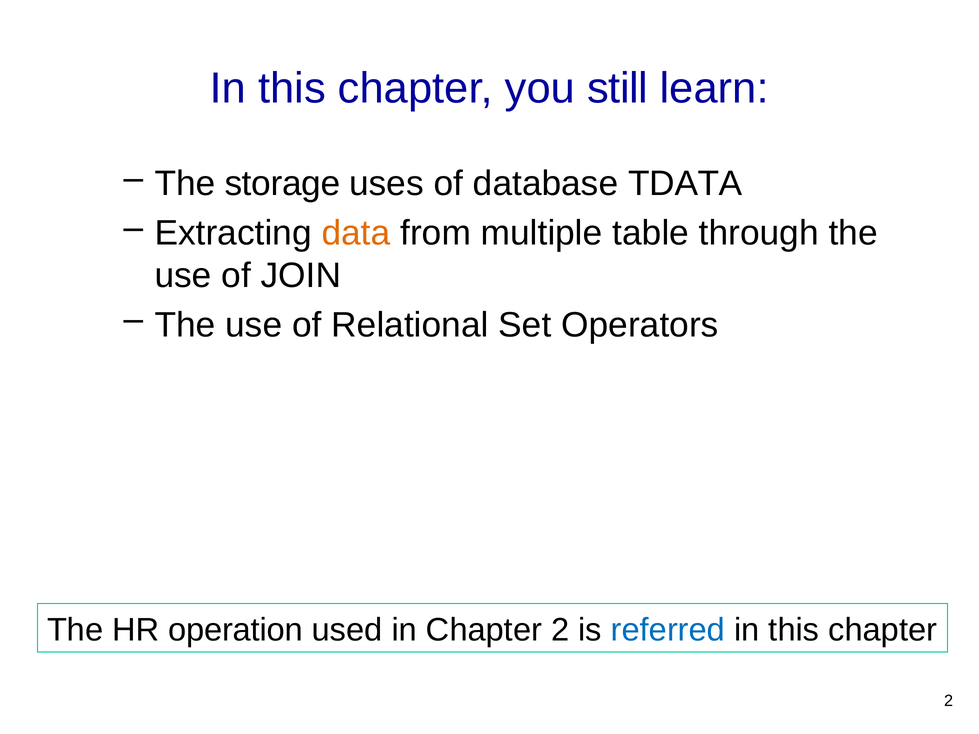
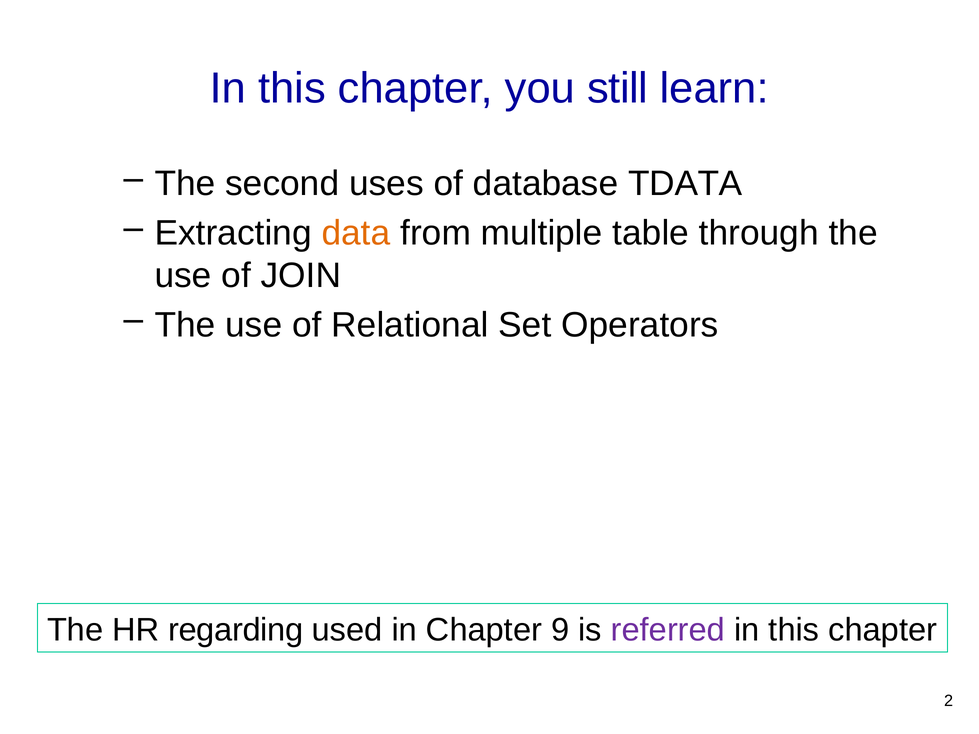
storage: storage -> second
operation: operation -> regarding
Chapter 2: 2 -> 9
referred colour: blue -> purple
